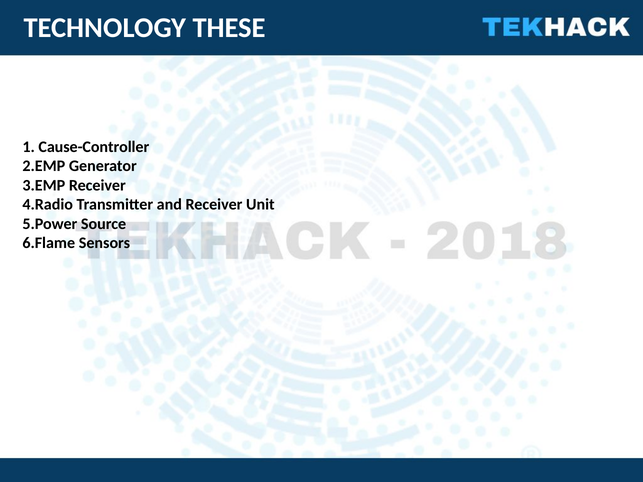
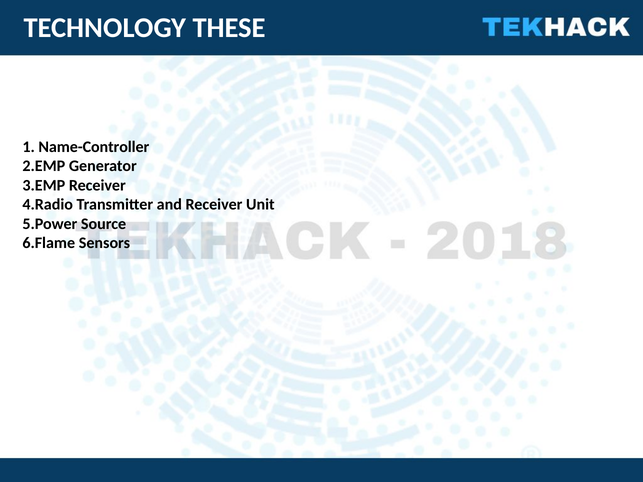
Cause-Controller: Cause-Controller -> Name-Controller
